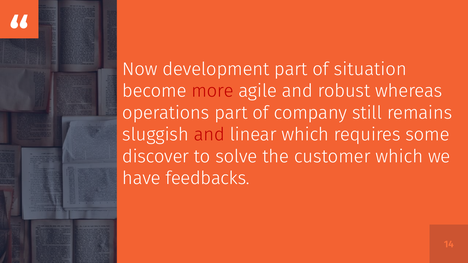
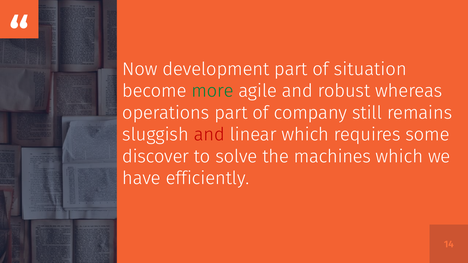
more colour: red -> green
customer: customer -> machines
feedbacks: feedbacks -> efficiently
